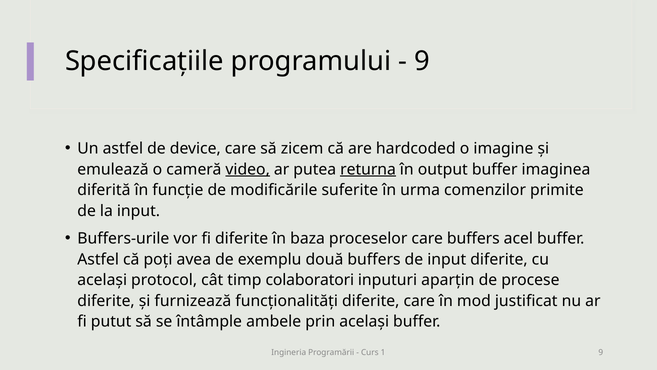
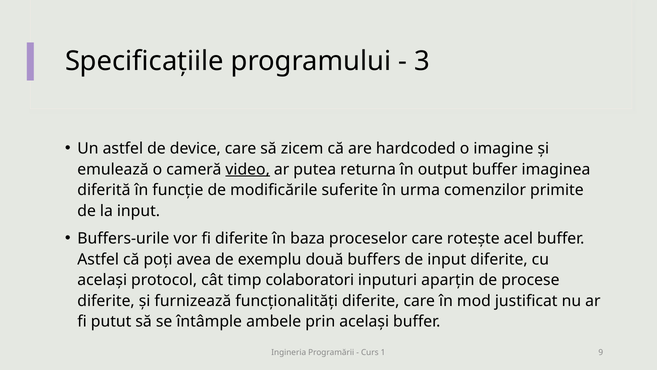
9 at (422, 61): 9 -> 3
returna underline: present -> none
care buffers: buffers -> rotește
